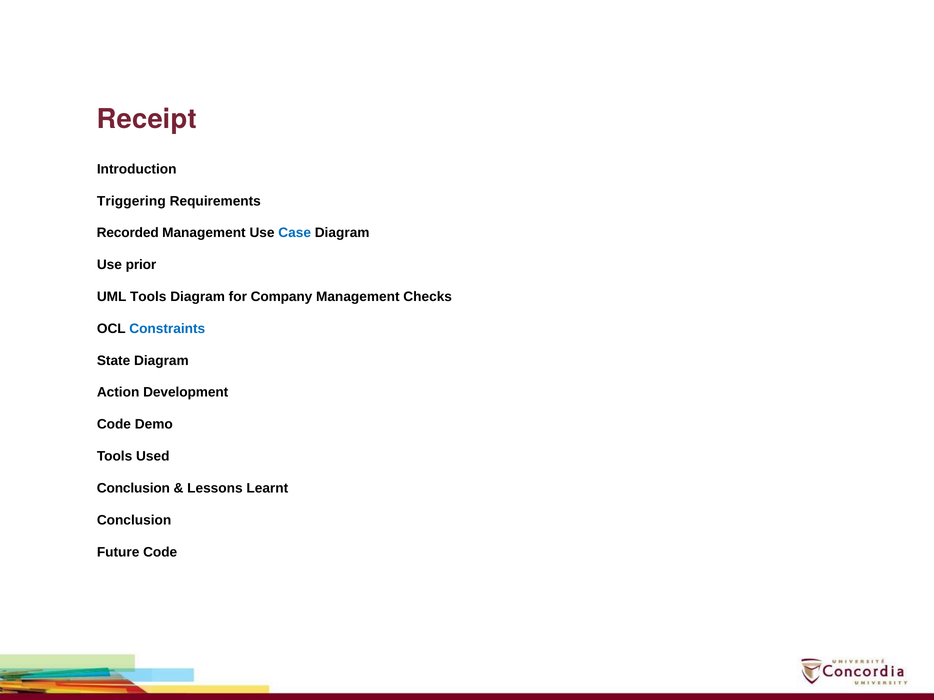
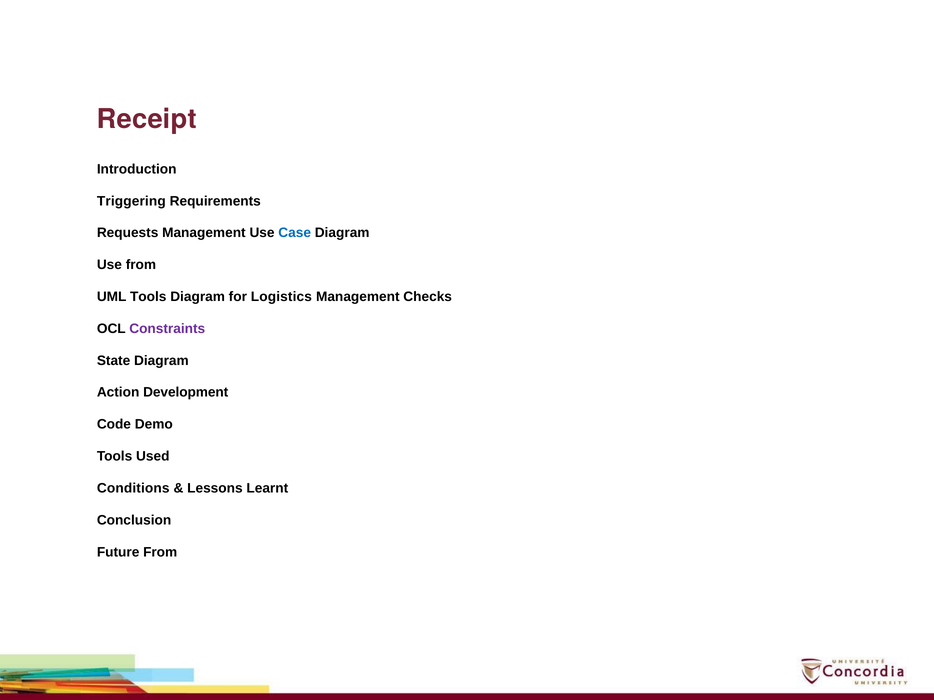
Recorded: Recorded -> Requests
Use prior: prior -> from
Company: Company -> Logistics
Constraints colour: blue -> purple
Conclusion at (133, 489): Conclusion -> Conditions
Future Code: Code -> From
